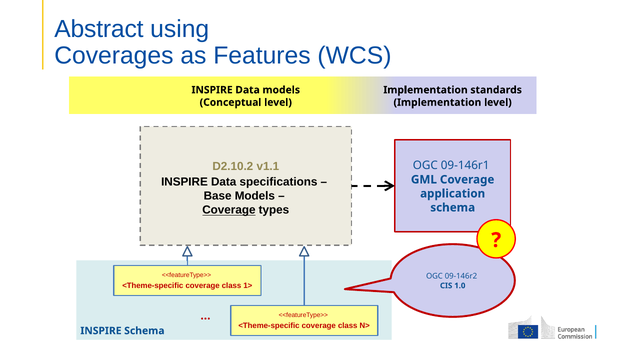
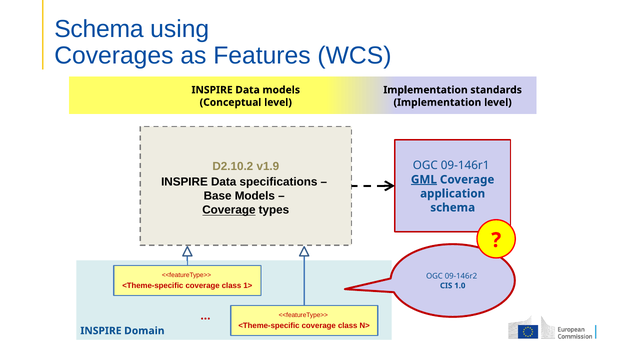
Abstract at (99, 29): Abstract -> Schema
v1.1: v1.1 -> v1.9
GML underline: none -> present
INSPIRE Schema: Schema -> Domain
